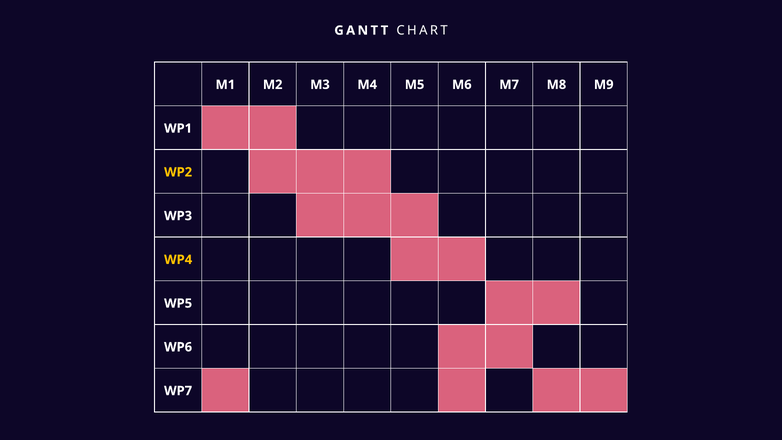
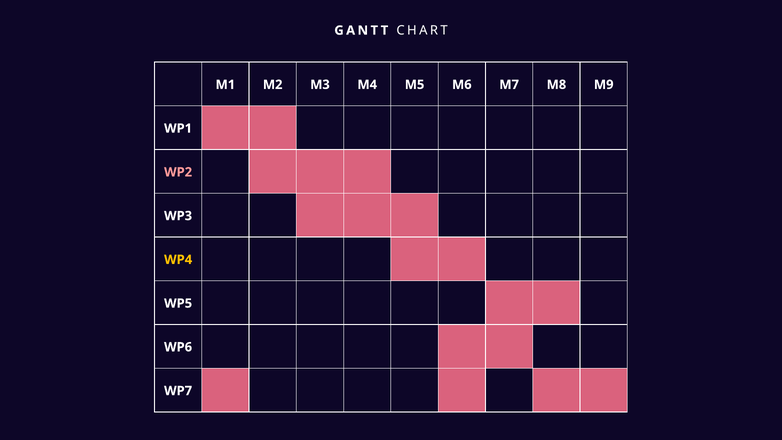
WP2 colour: yellow -> pink
